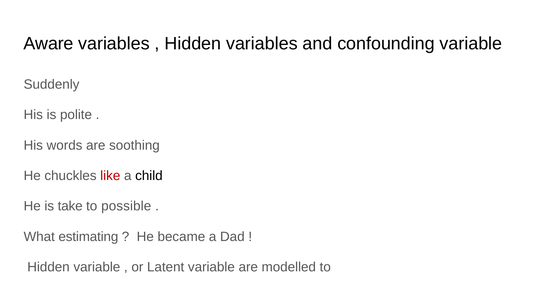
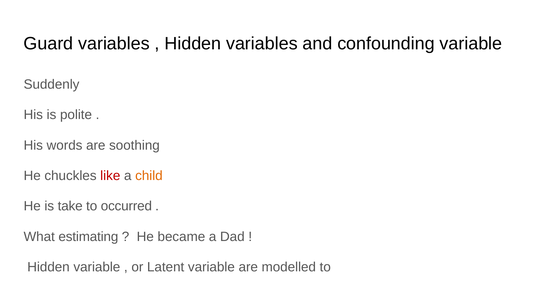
Aware: Aware -> Guard
child colour: black -> orange
possible: possible -> occurred
